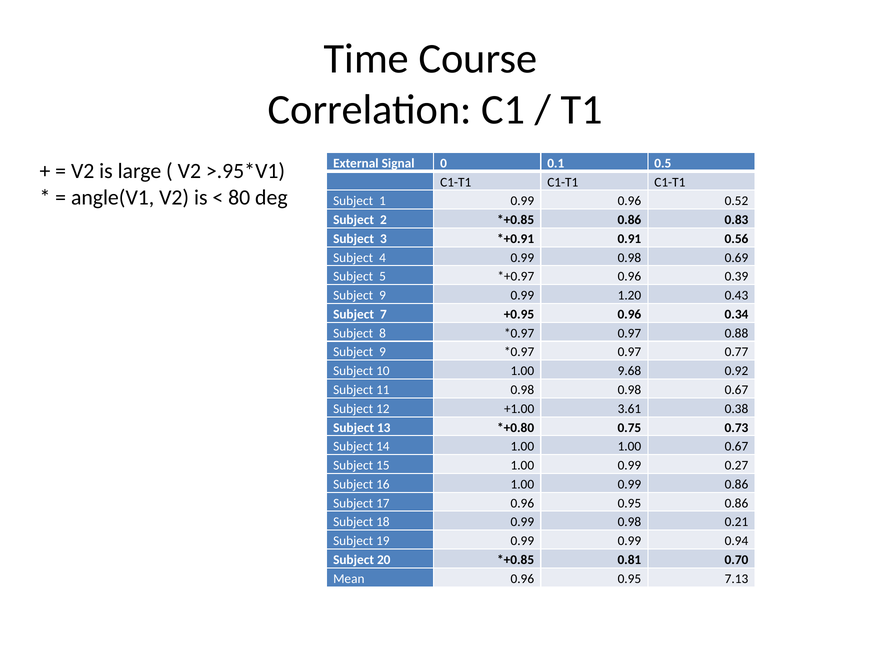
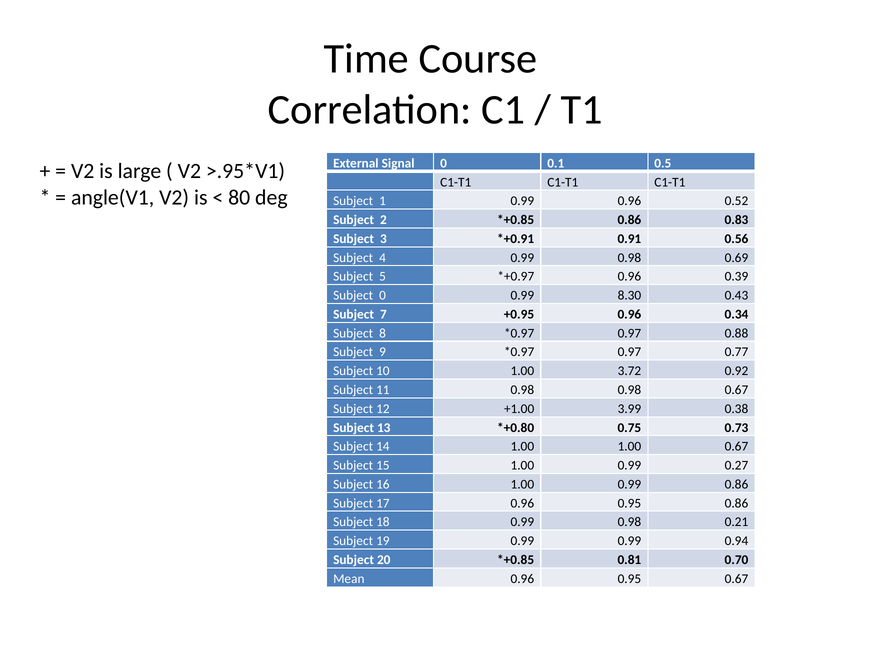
9 at (383, 296): 9 -> 0
1.20: 1.20 -> 8.30
9.68: 9.68 -> 3.72
3.61: 3.61 -> 3.99
0.95 7.13: 7.13 -> 0.67
